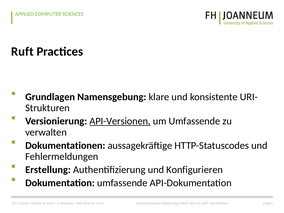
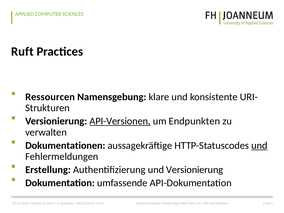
Grundlagen: Grundlagen -> Ressourcen
um Umfassende: Umfassende -> Endpunkten
und at (259, 145) underline: none -> present
und Konfigurieren: Konfigurieren -> Versionierung
